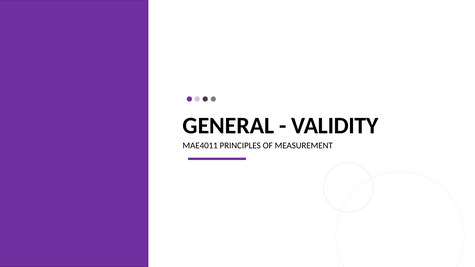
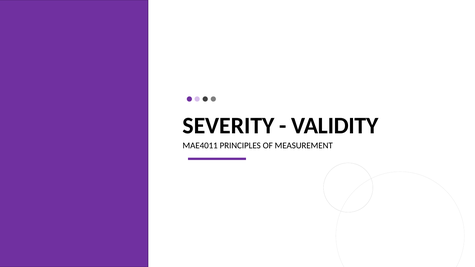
GENERAL: GENERAL -> SEVERITY
